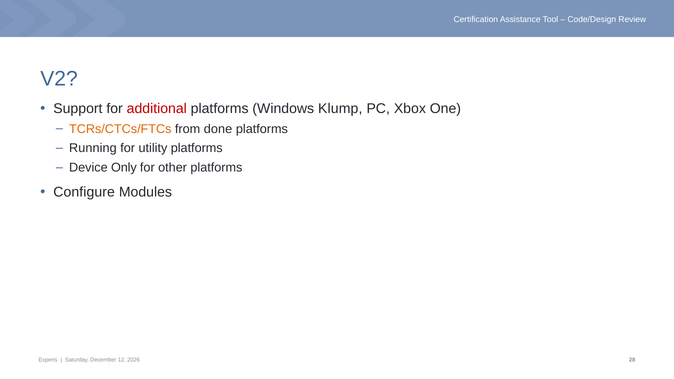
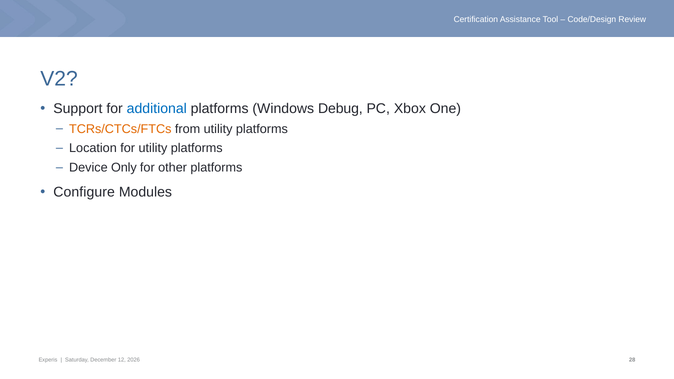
additional colour: red -> blue
Klump: Klump -> Debug
from done: done -> utility
Running: Running -> Location
